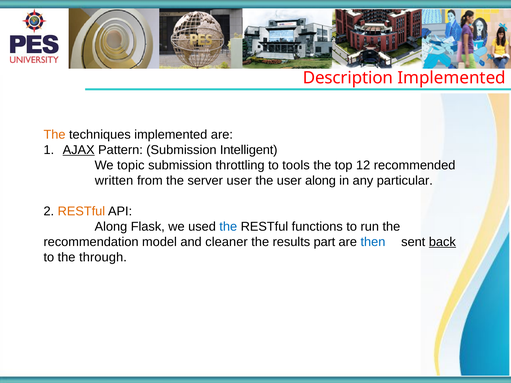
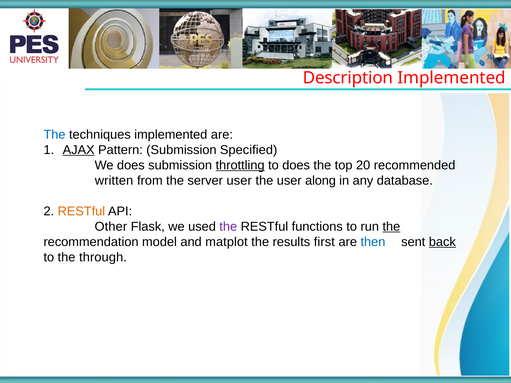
The at (55, 135) colour: orange -> blue
Intelligent: Intelligent -> Specified
We topic: topic -> does
throttling underline: none -> present
to tools: tools -> does
12: 12 -> 20
particular: particular -> database
Along at (111, 227): Along -> Other
the at (228, 227) colour: blue -> purple
the at (391, 227) underline: none -> present
cleaner: cleaner -> matplot
part: part -> first
